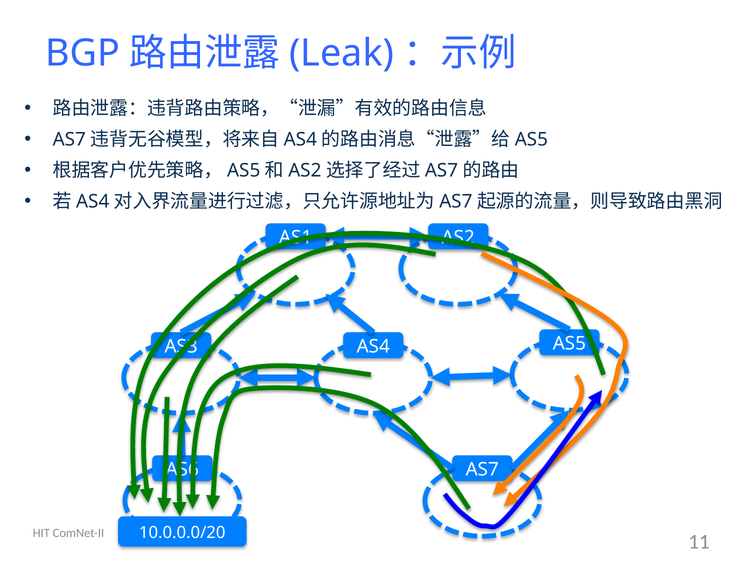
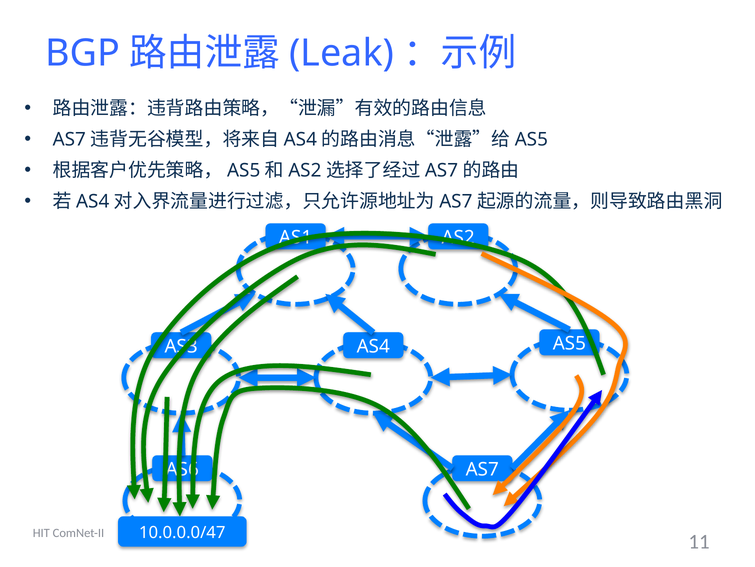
10.0.0.0/20: 10.0.0.0/20 -> 10.0.0.0/47
